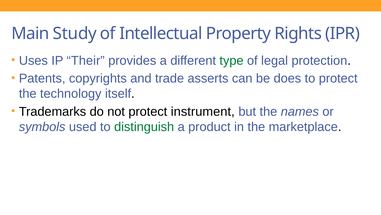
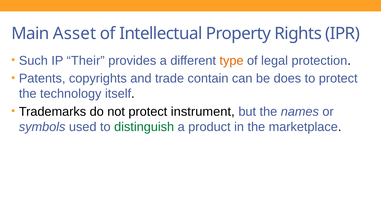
Study: Study -> Asset
Uses: Uses -> Such
type colour: green -> orange
asserts: asserts -> contain
